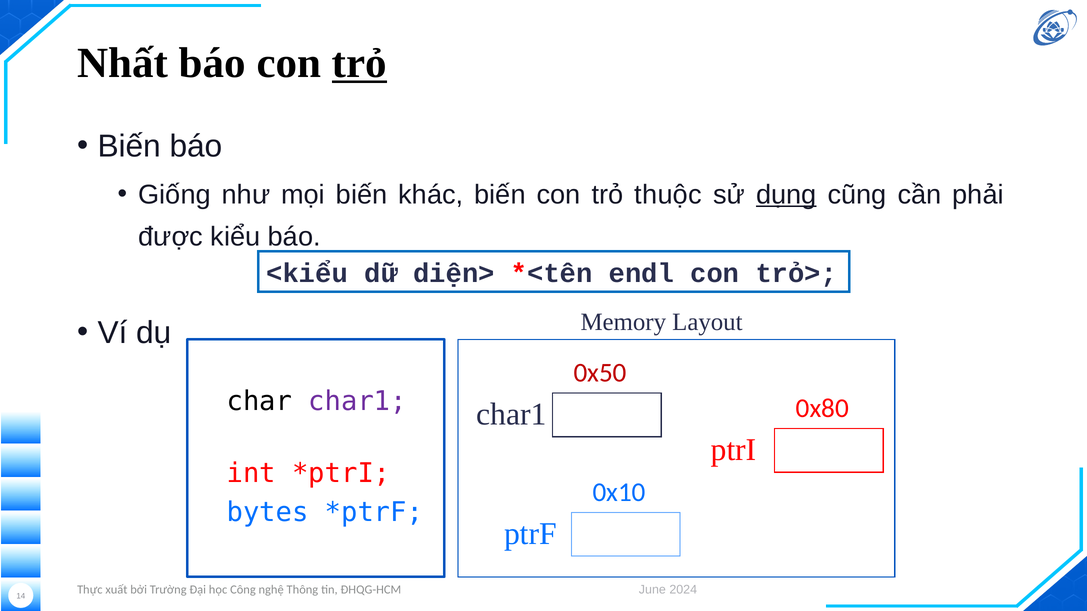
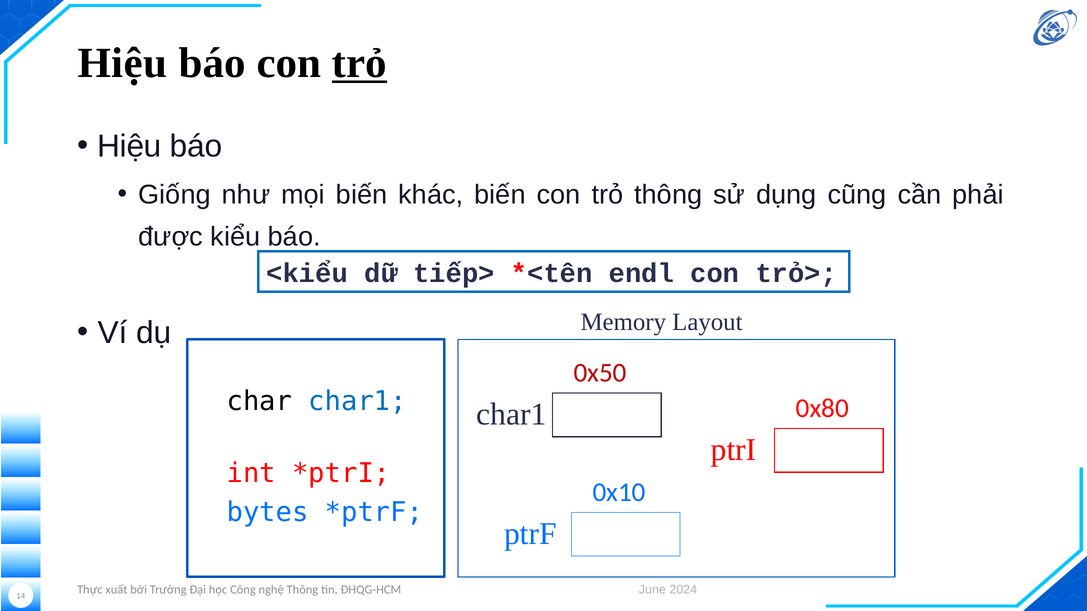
Nhất at (123, 63): Nhất -> Hiệu
Biến at (129, 147): Biến -> Hiệu
trỏ thuộc: thuộc -> thông
dụng underline: present -> none
diện>: diện> -> tiếp>
char1 at (358, 401) colour: purple -> blue
